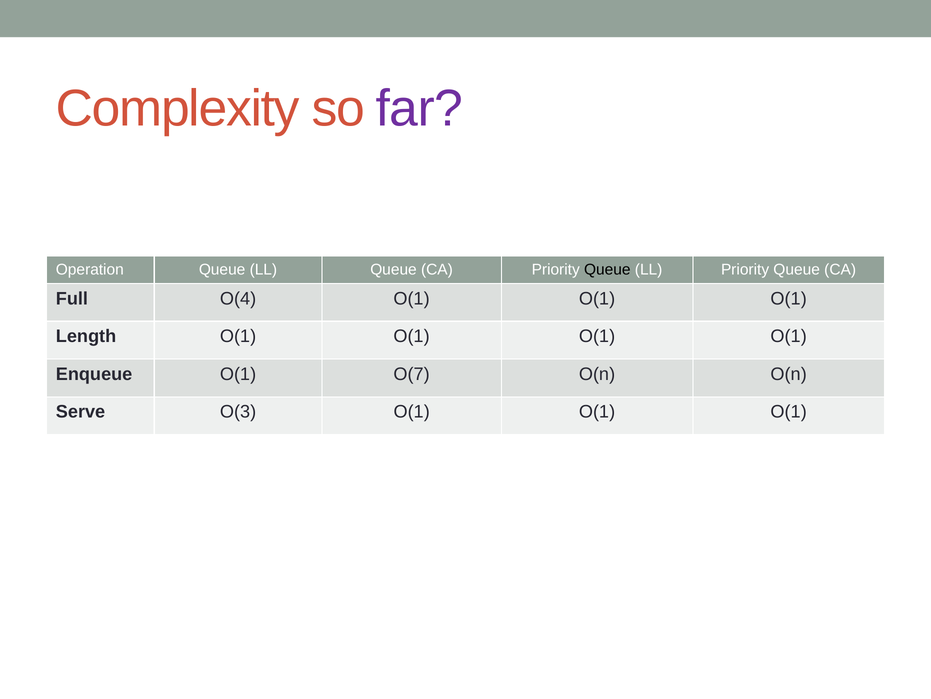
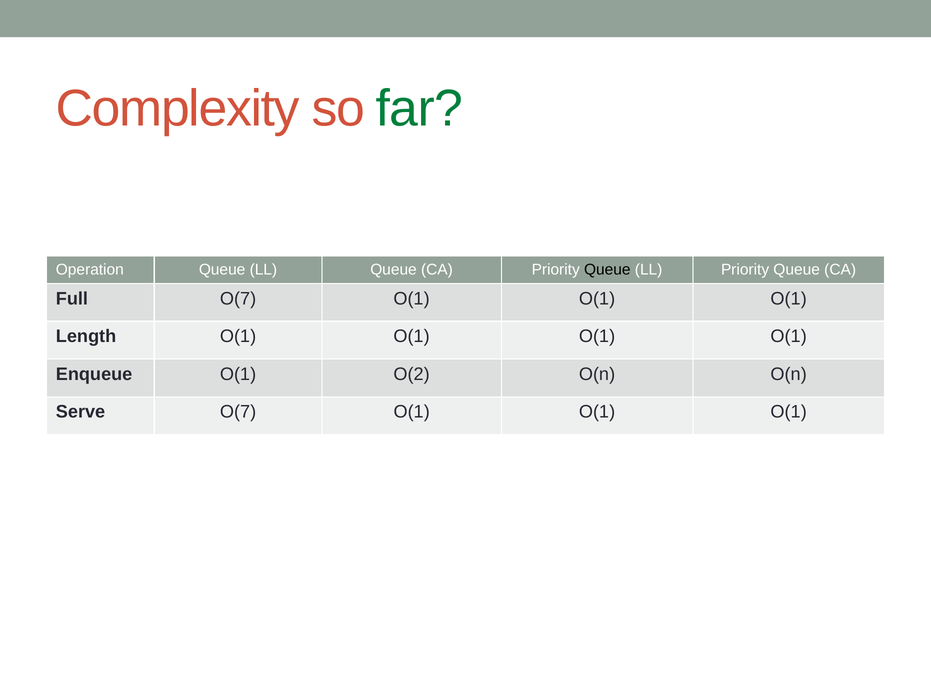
far colour: purple -> green
Full O(4: O(4 -> O(7
O(7: O(7 -> O(2
Serve O(3: O(3 -> O(7
